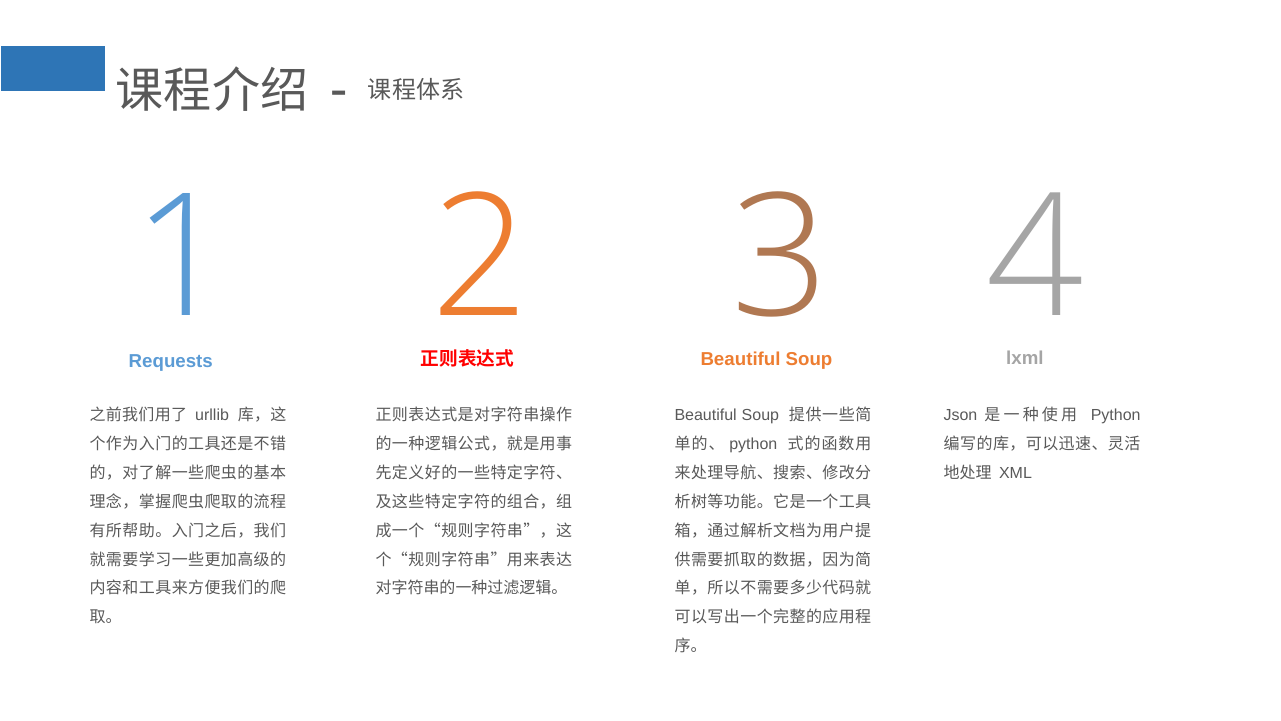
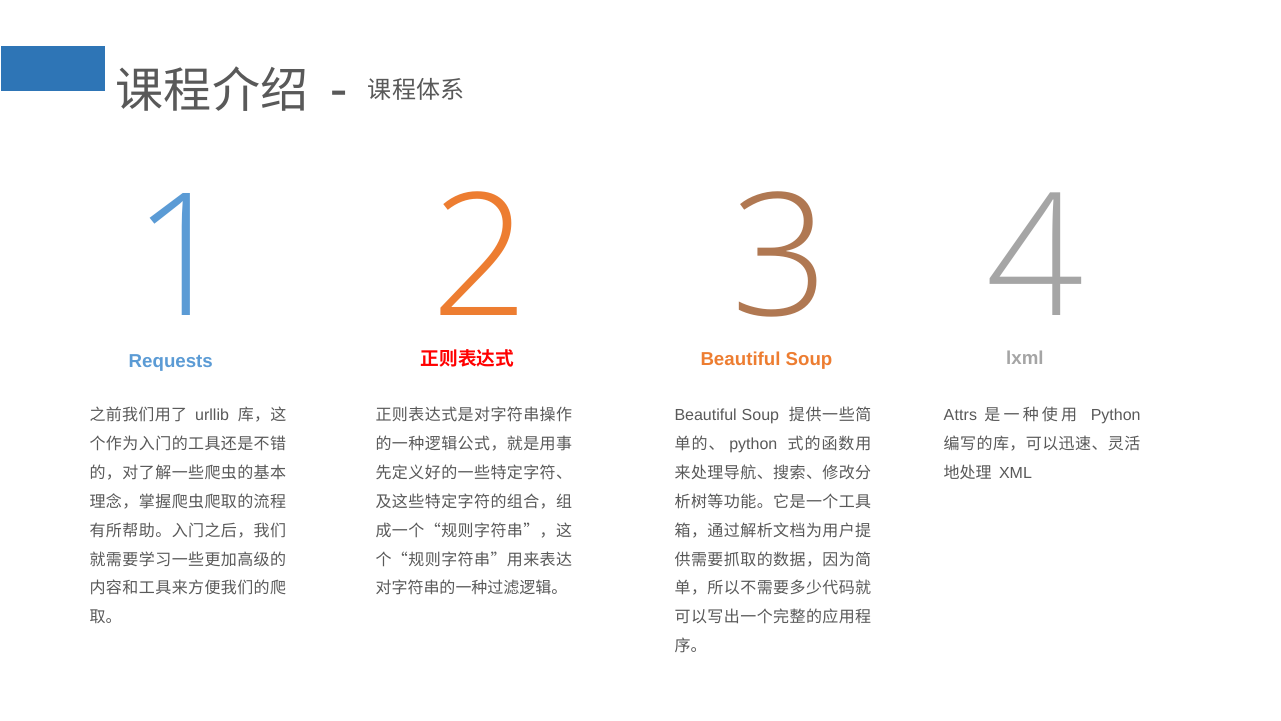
Json: Json -> Attrs
